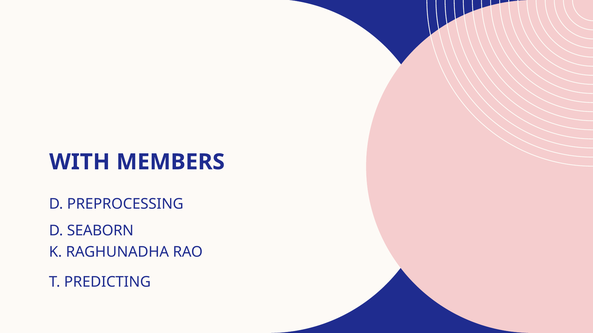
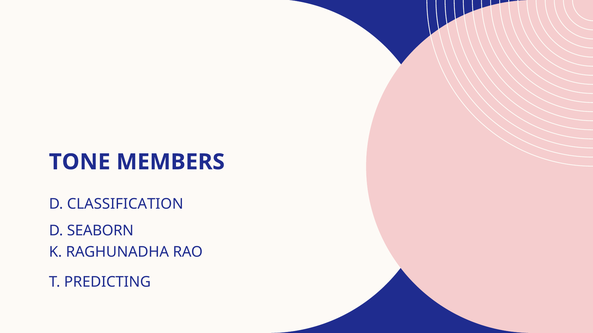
WITH: WITH -> TONE
PREPROCESSING: PREPROCESSING -> CLASSIFICATION
